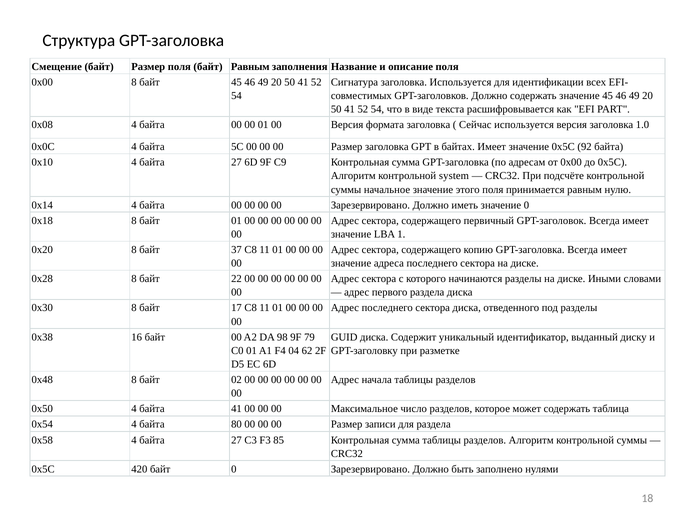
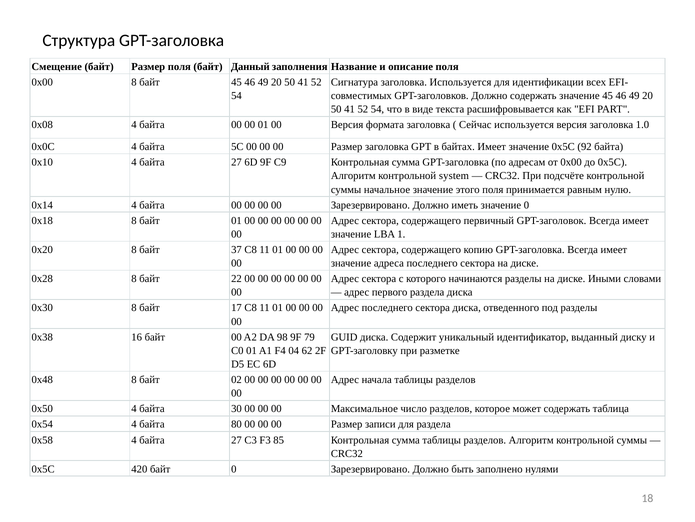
байт Равным: Равным -> Данный
байта 41: 41 -> 30
